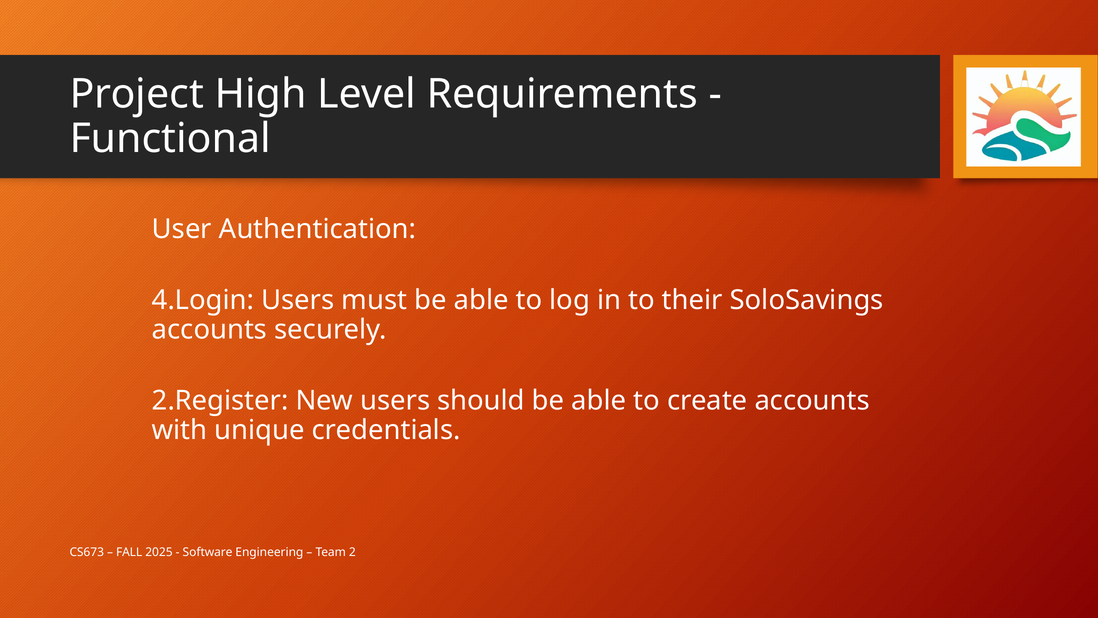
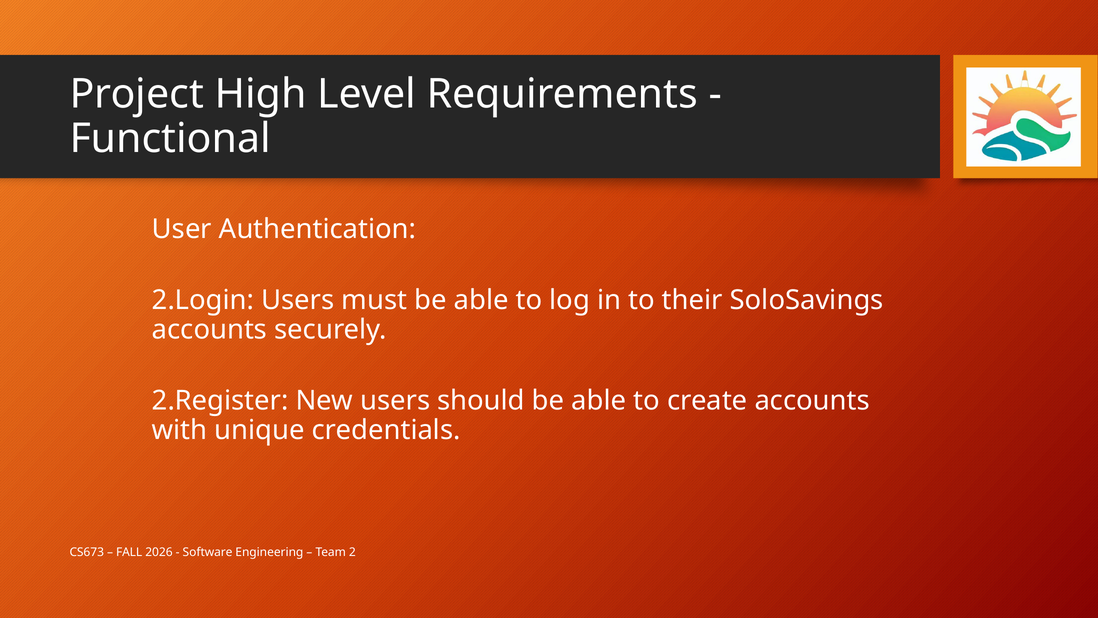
4.Login: 4.Login -> 2.Login
2025: 2025 -> 2026
